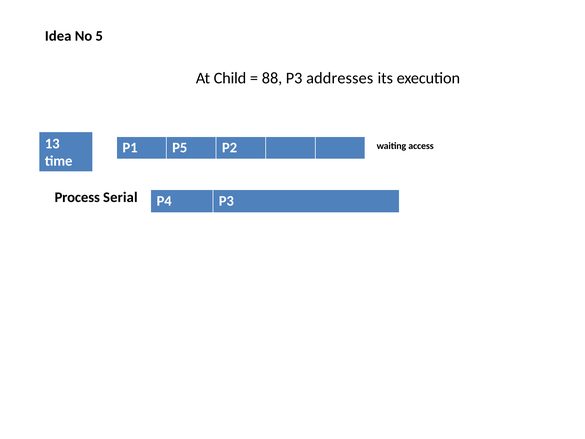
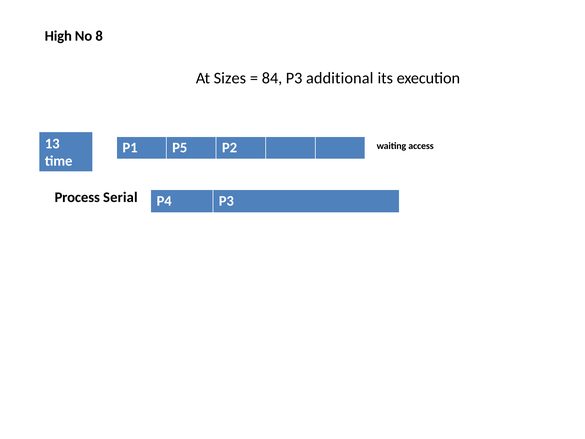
Idea: Idea -> High
5: 5 -> 8
Child: Child -> Sizes
88: 88 -> 84
addresses: addresses -> additional
